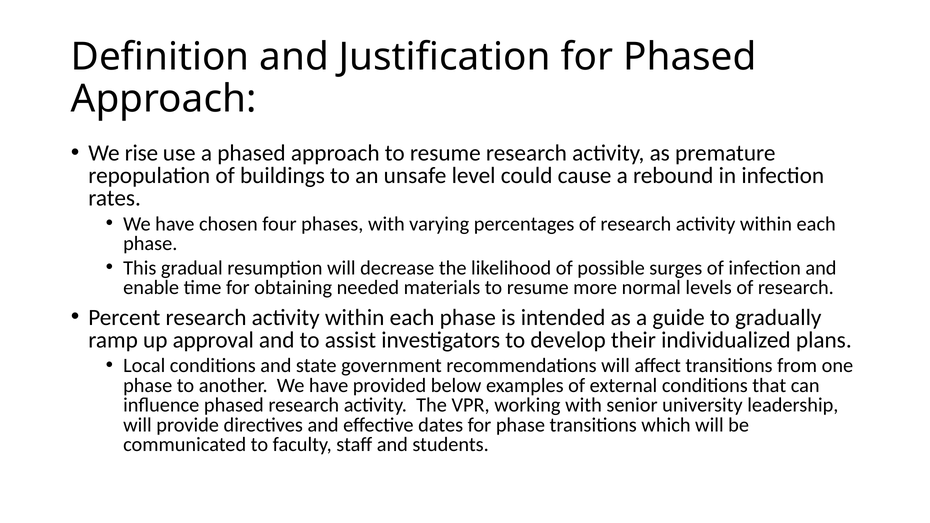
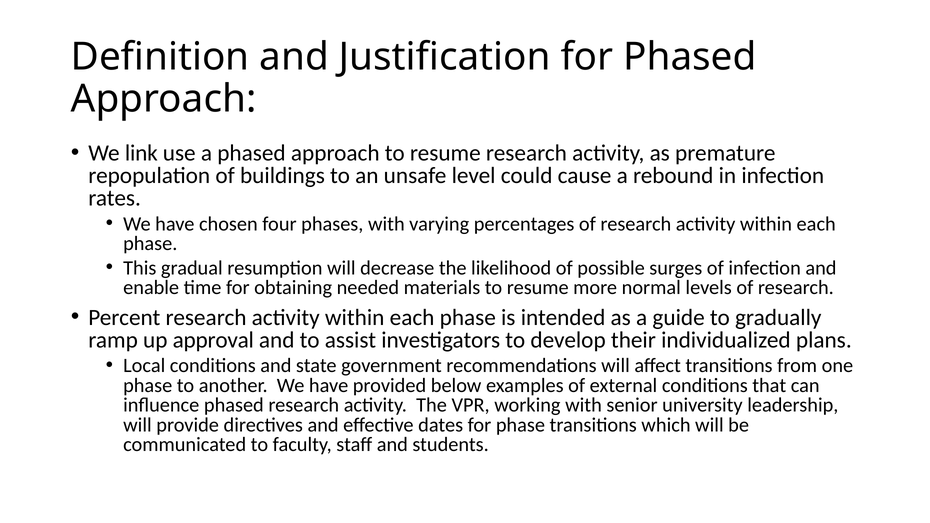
rise: rise -> link
